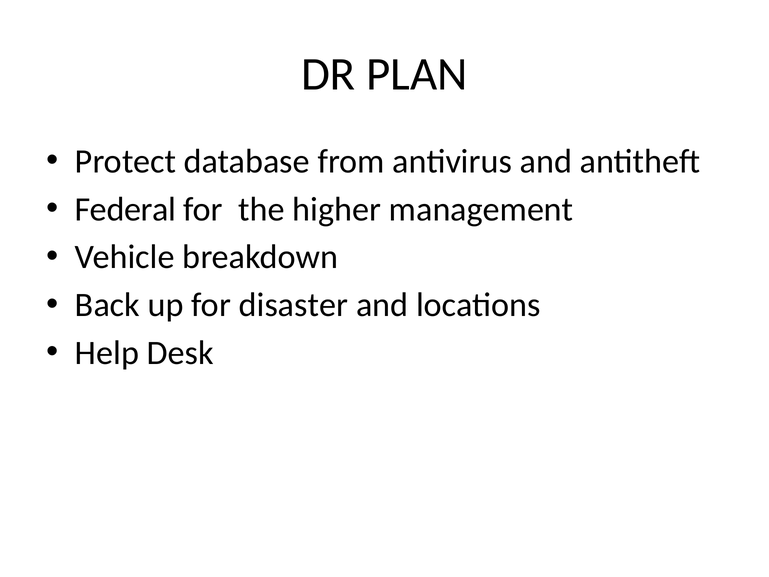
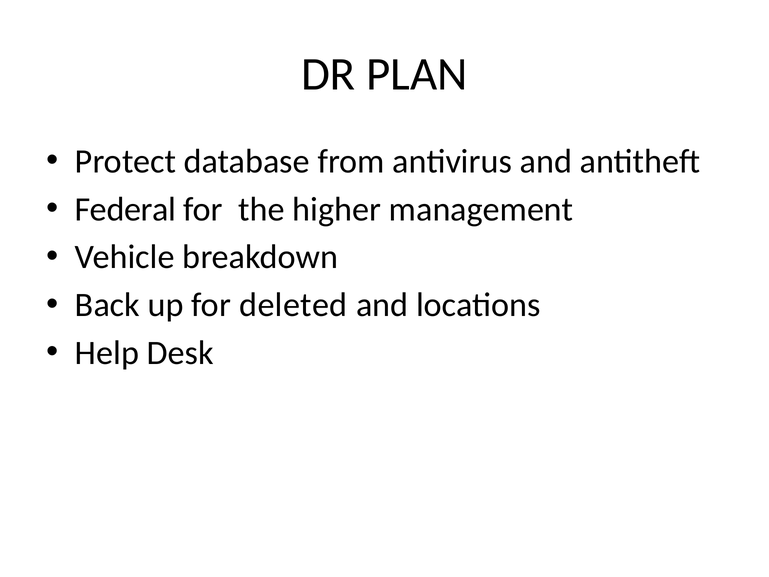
disaster: disaster -> deleted
